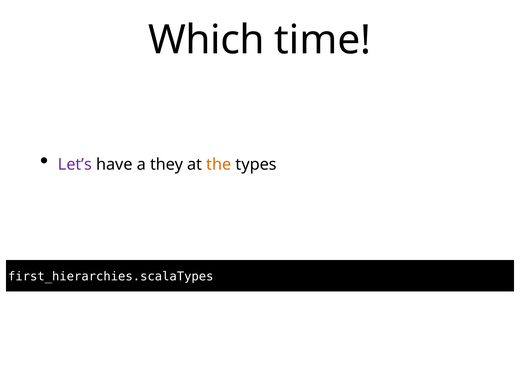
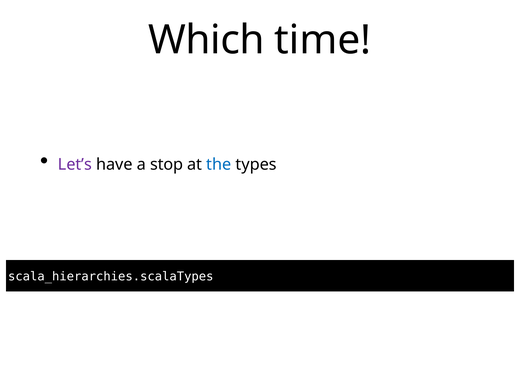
they: they -> stop
the colour: orange -> blue
first_hierarchies.scalaTypes: first_hierarchies.scalaTypes -> scala_hierarchies.scalaTypes
